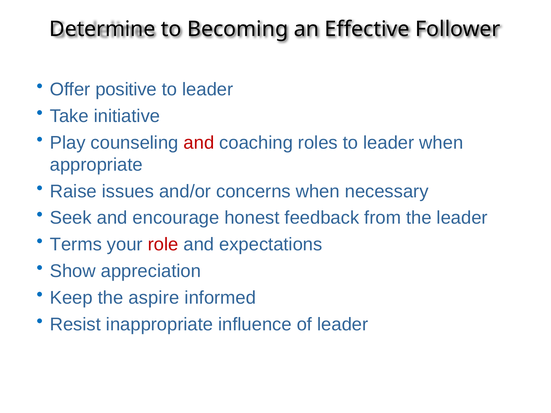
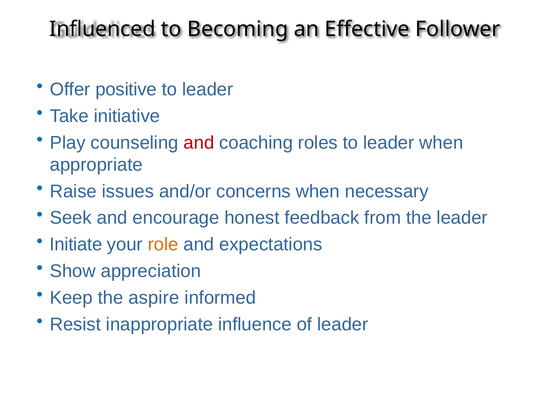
Determine: Determine -> Influenced
Terms: Terms -> Initiate
role colour: red -> orange
